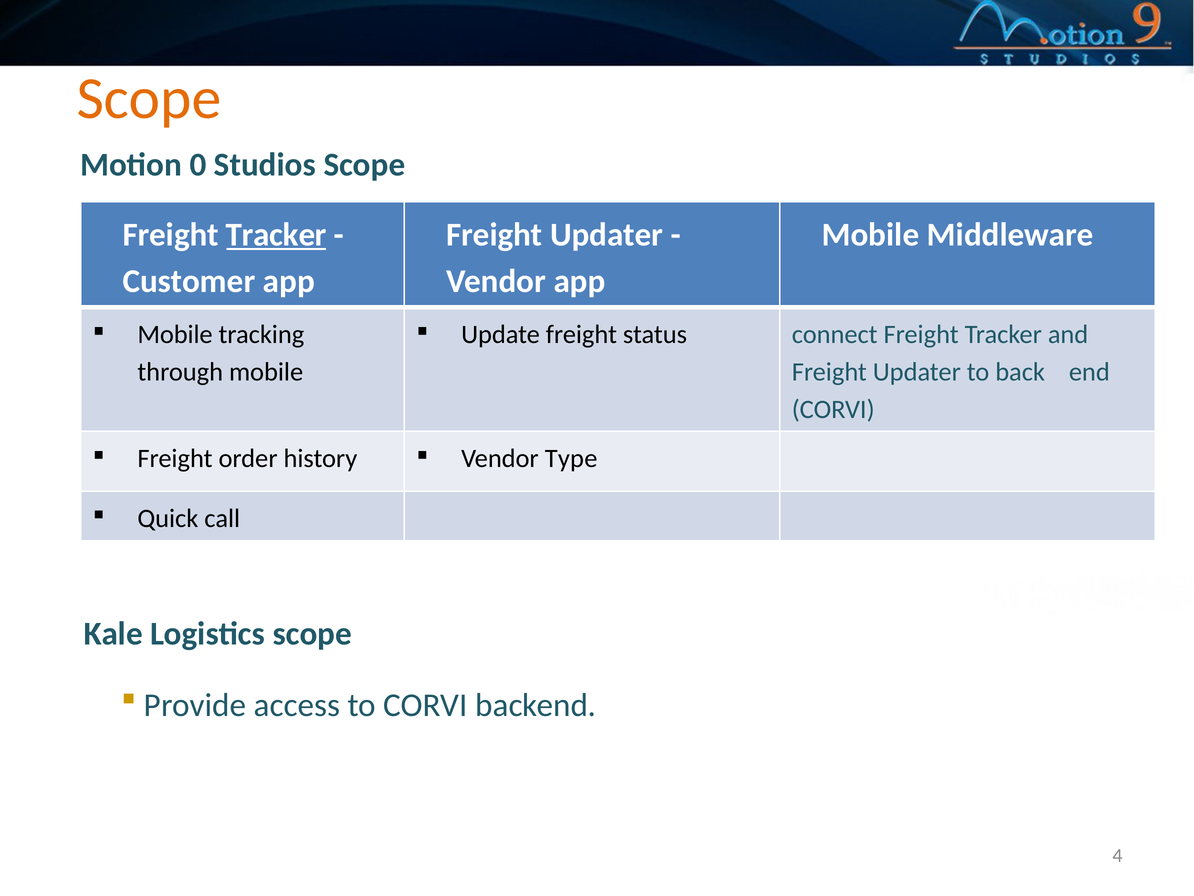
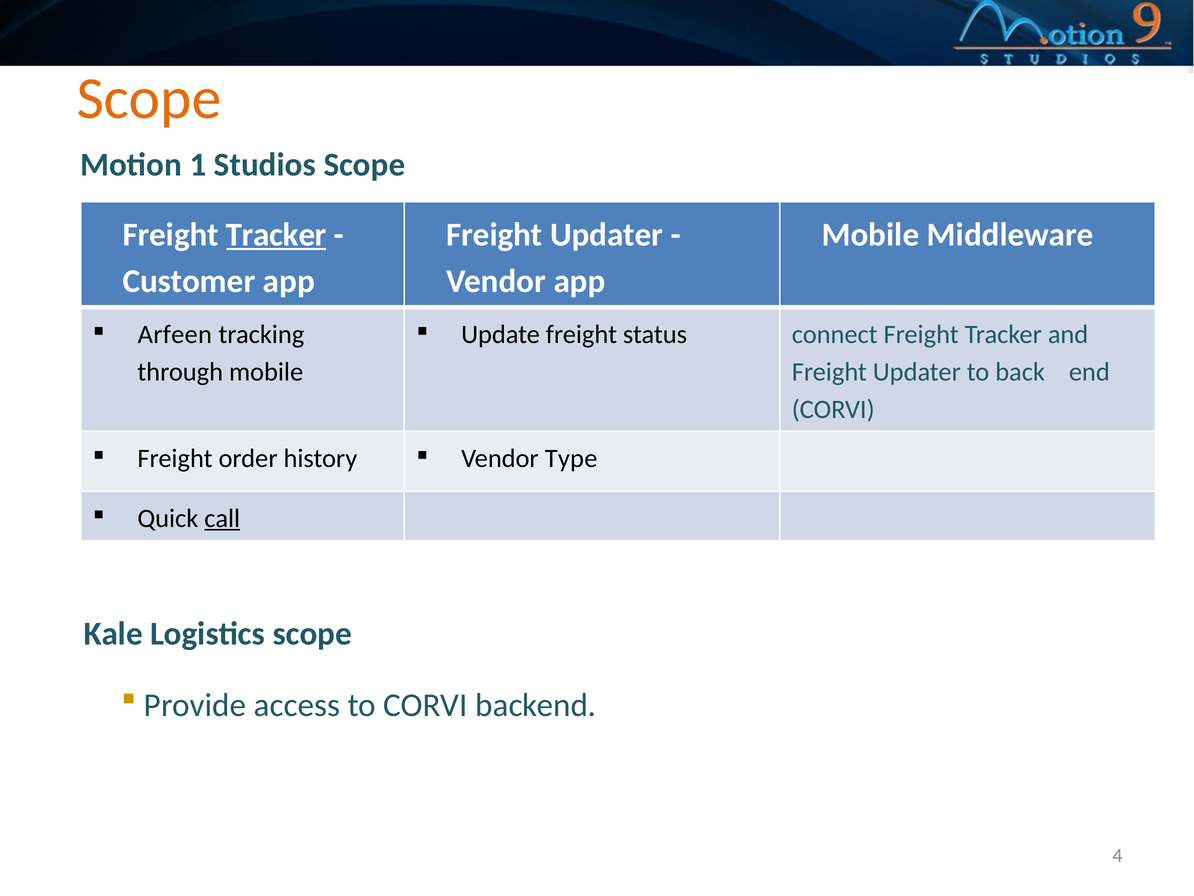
0: 0 -> 1
Mobile at (175, 335): Mobile -> Arfeen
call underline: none -> present
